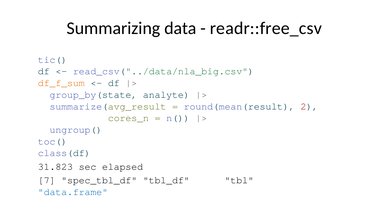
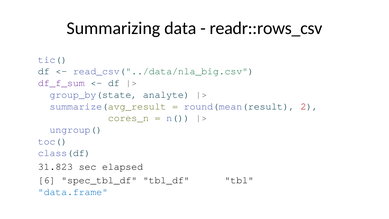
readr::free_csv: readr::free_csv -> readr::rows_csv
df_f_sum colour: orange -> purple
7: 7 -> 6
